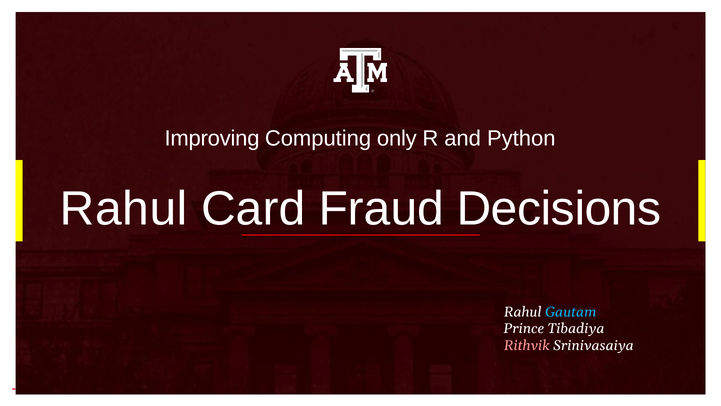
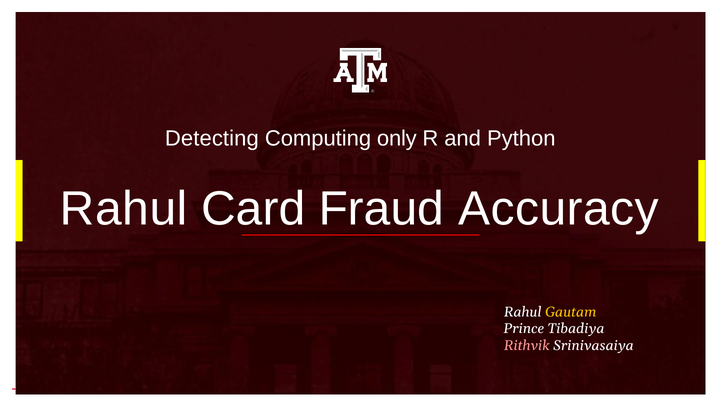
Improving: Improving -> Detecting
Decisions: Decisions -> Accuracy
Gautam colour: light blue -> yellow
